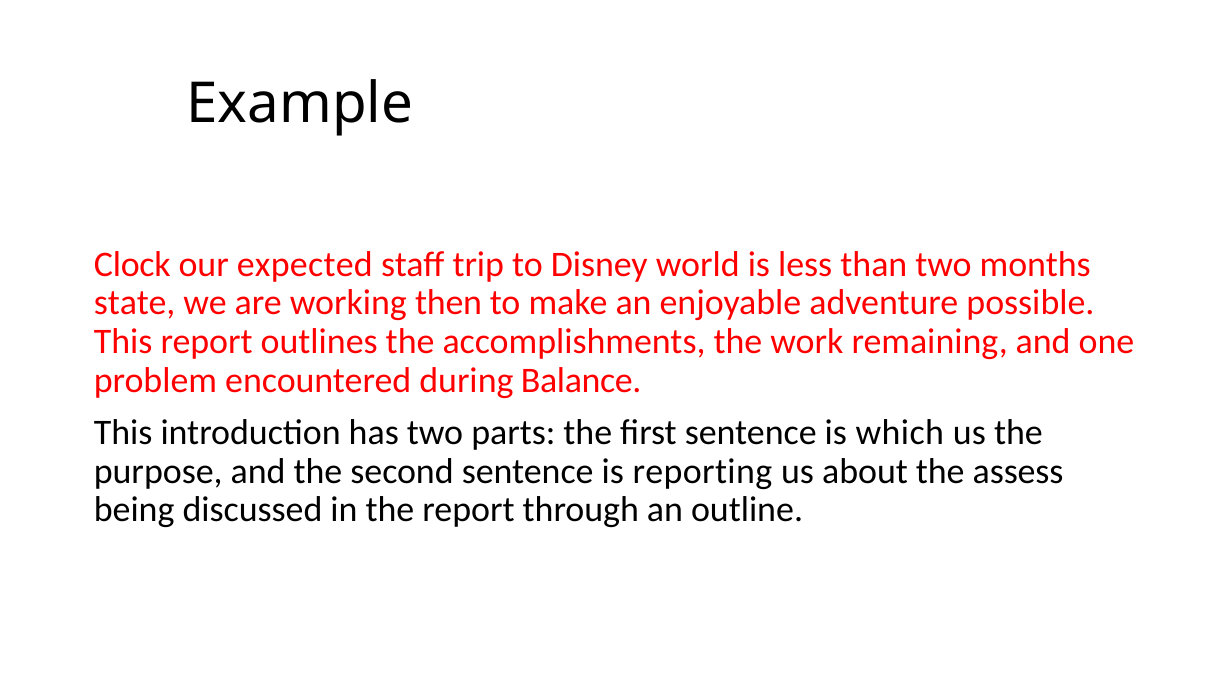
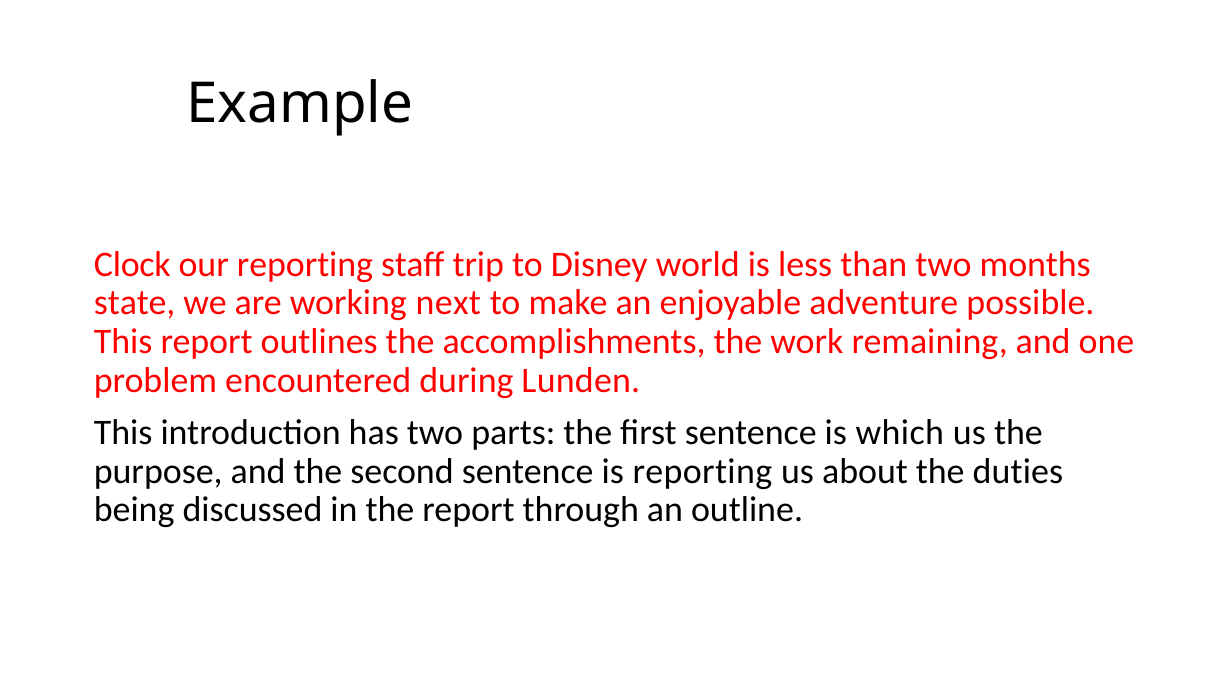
our expected: expected -> reporting
then: then -> next
Balance: Balance -> Lunden
assess: assess -> duties
